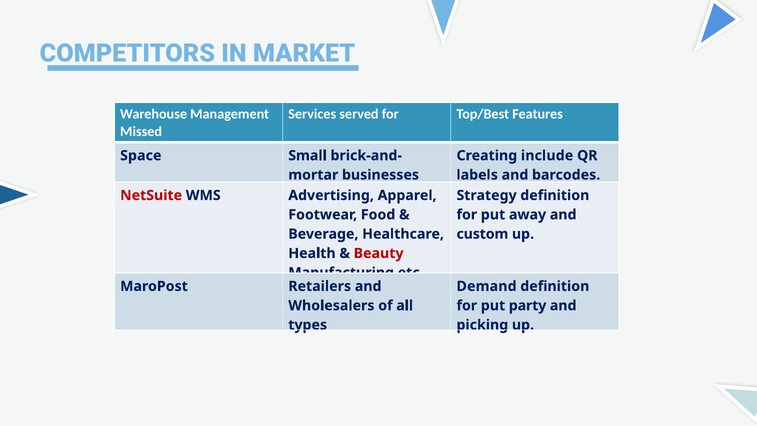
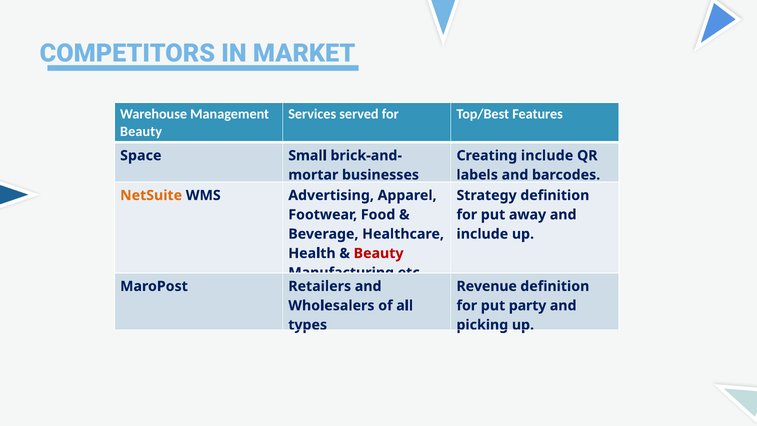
Missed at (141, 131): Missed -> Beauty
NetSuite colour: red -> orange
custom at (482, 234): custom -> include
Demand: Demand -> Revenue
